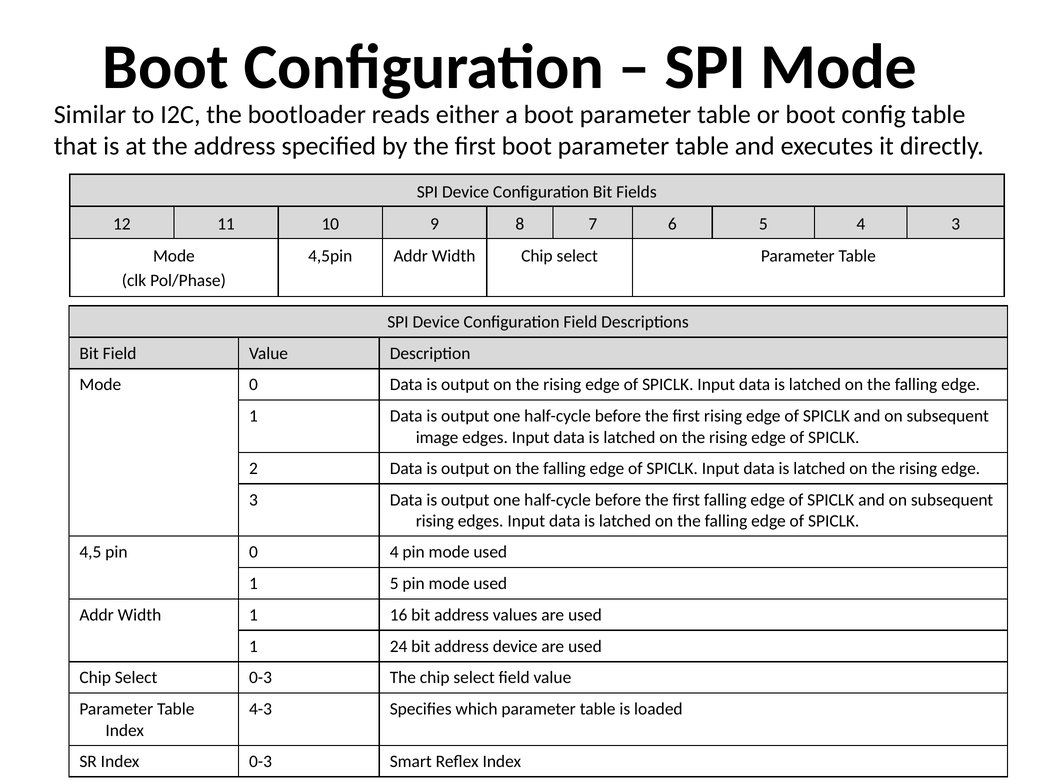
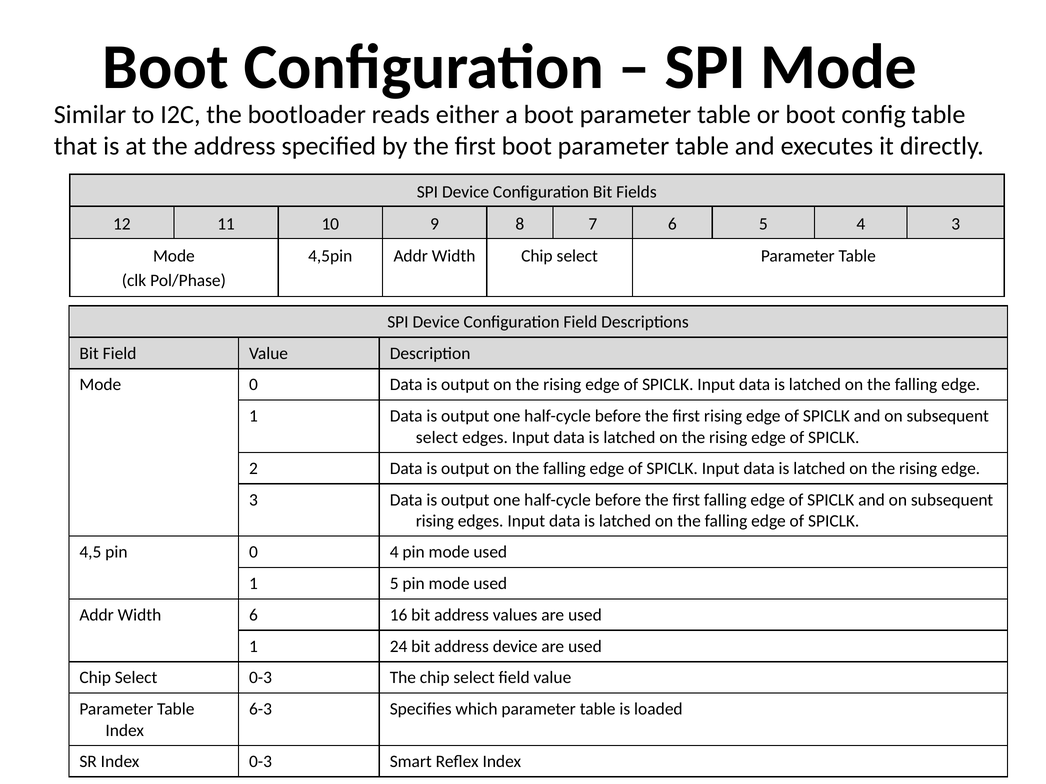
image at (437, 438): image -> select
Width 1: 1 -> 6
4-3: 4-3 -> 6-3
